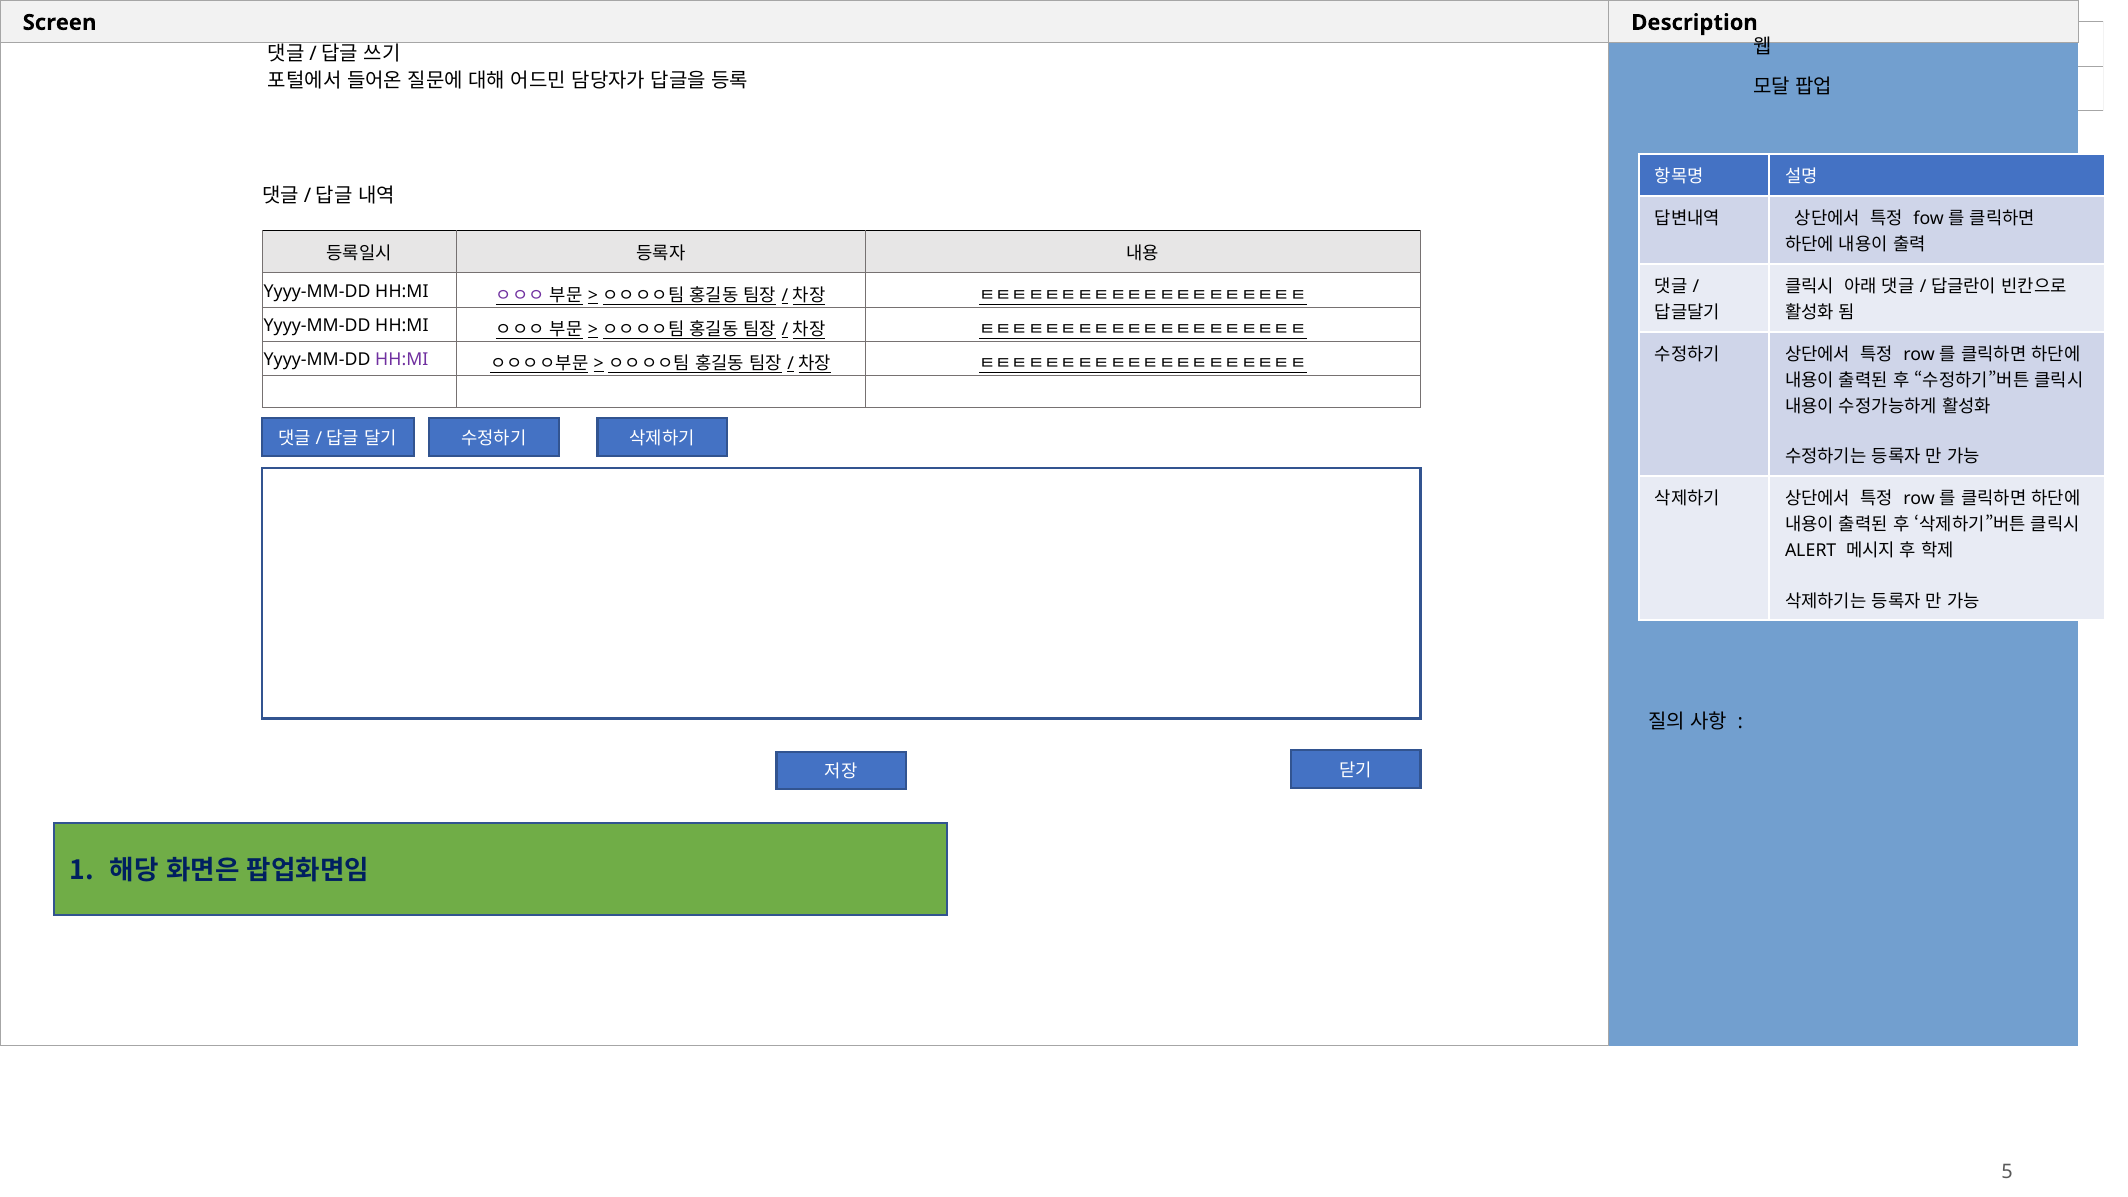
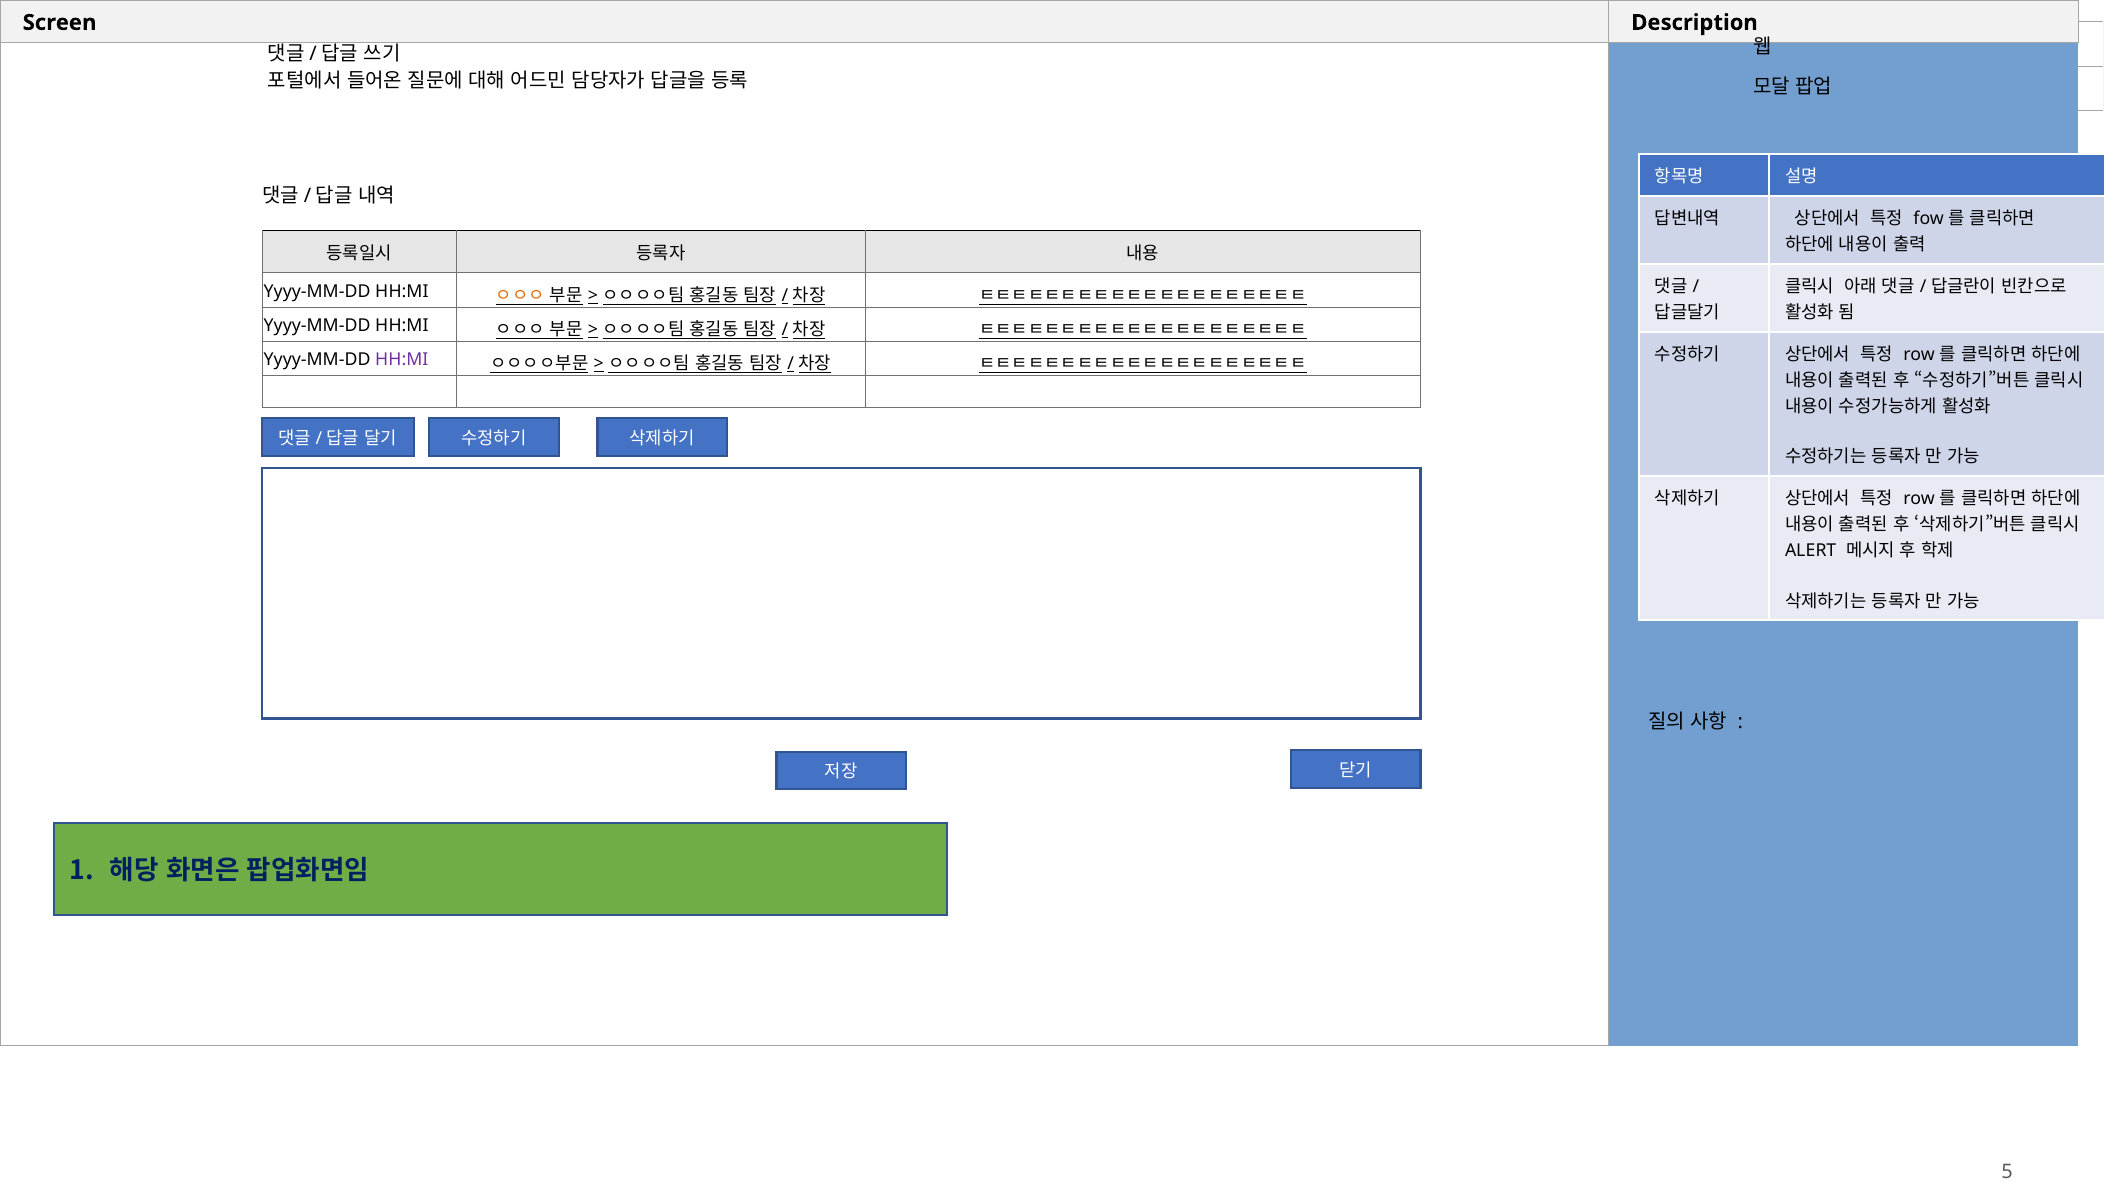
ㅇㅇㅇ at (520, 296) colour: purple -> orange
